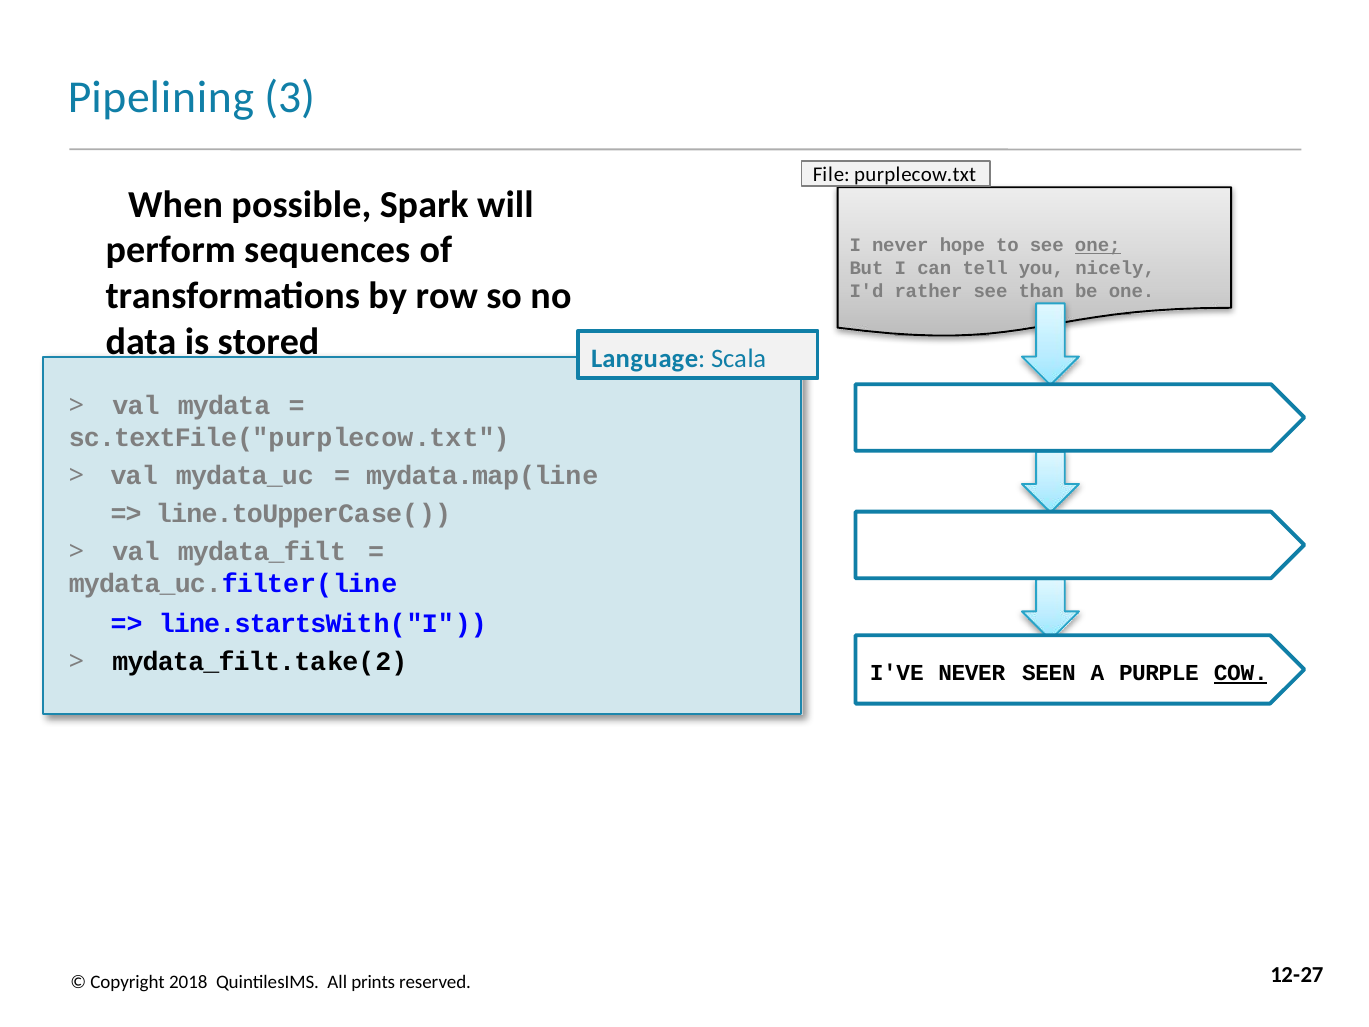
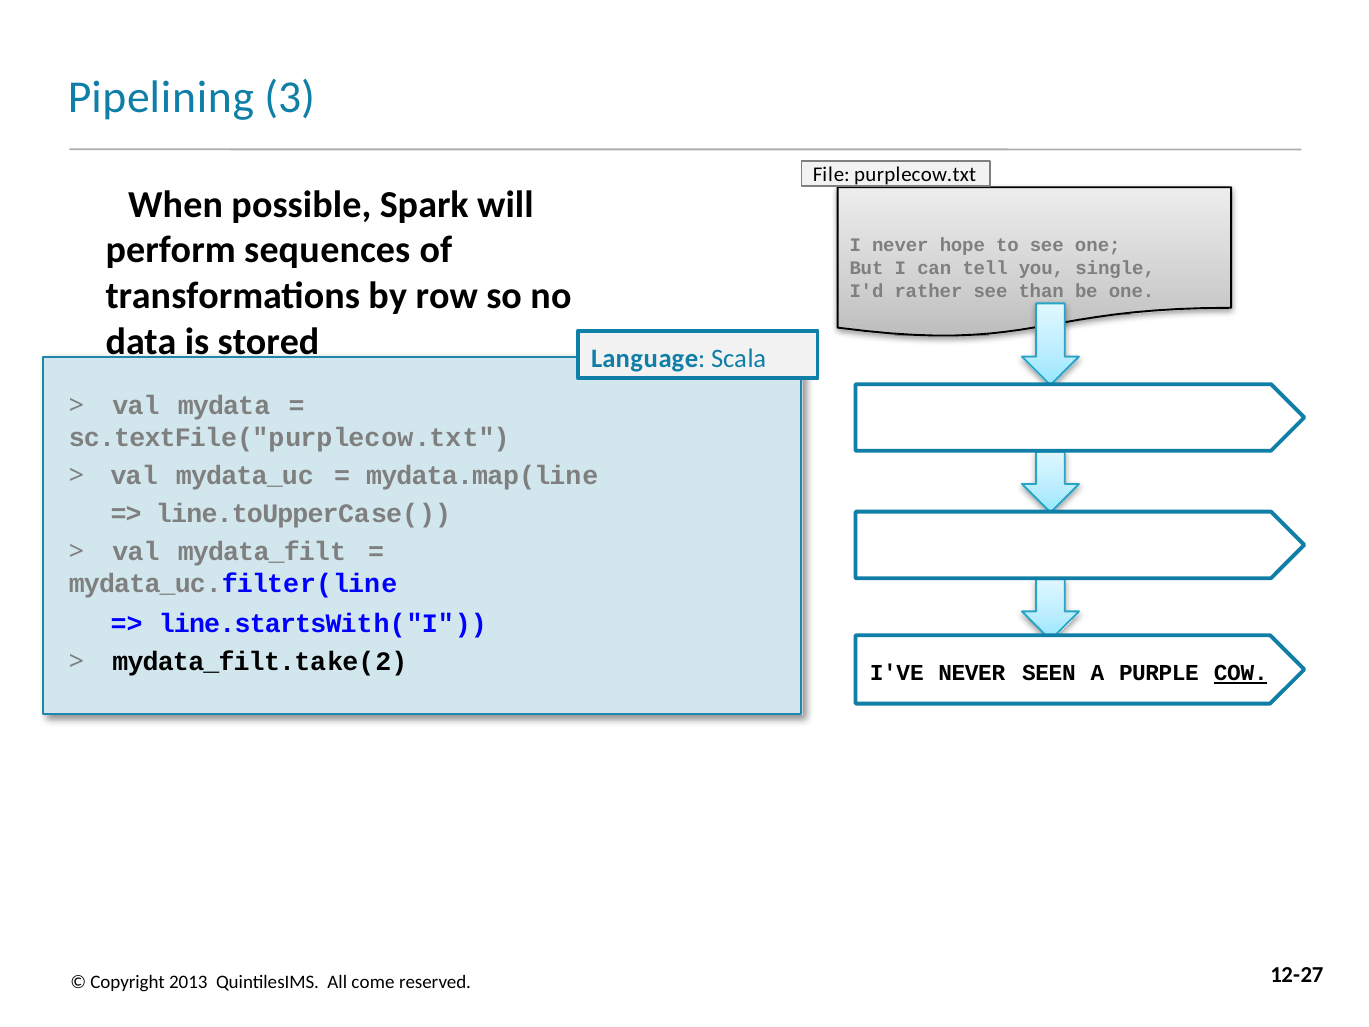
one at (1098, 245) underline: present -> none
nicely: nicely -> single
2018: 2018 -> 2013
prints: prints -> come
